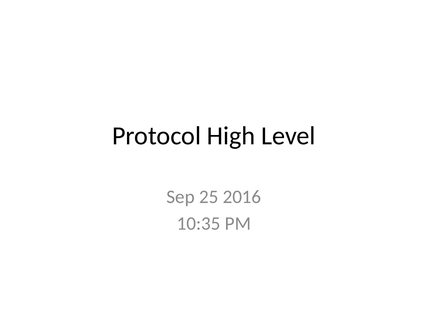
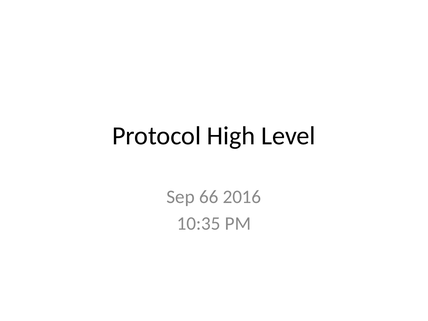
25: 25 -> 66
